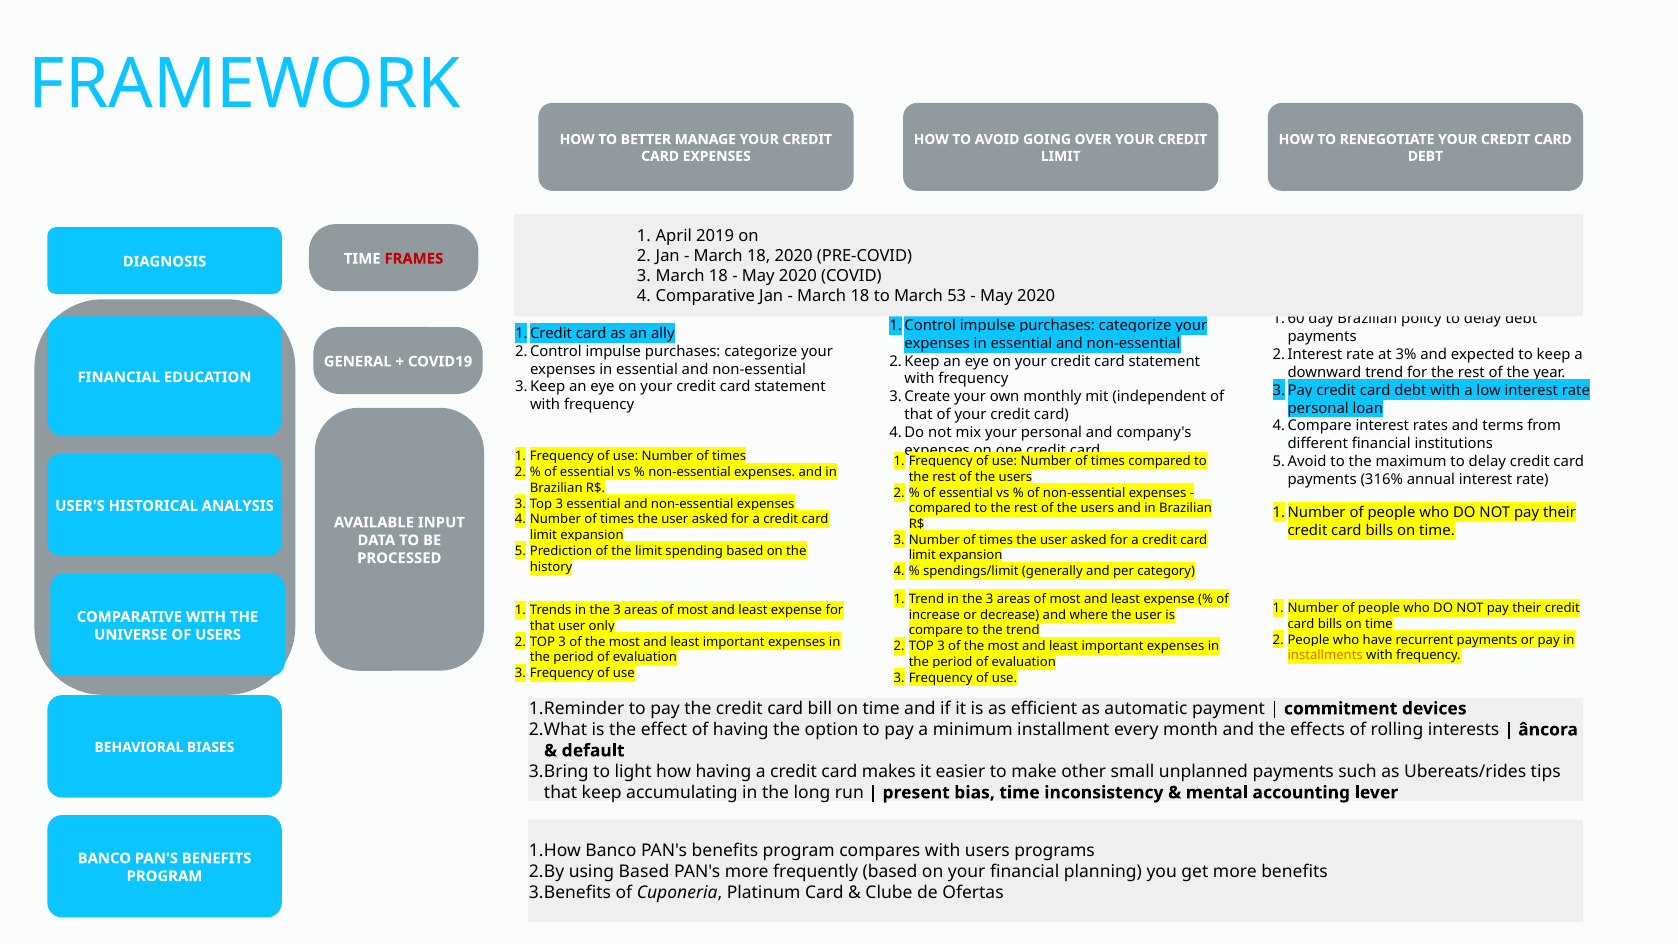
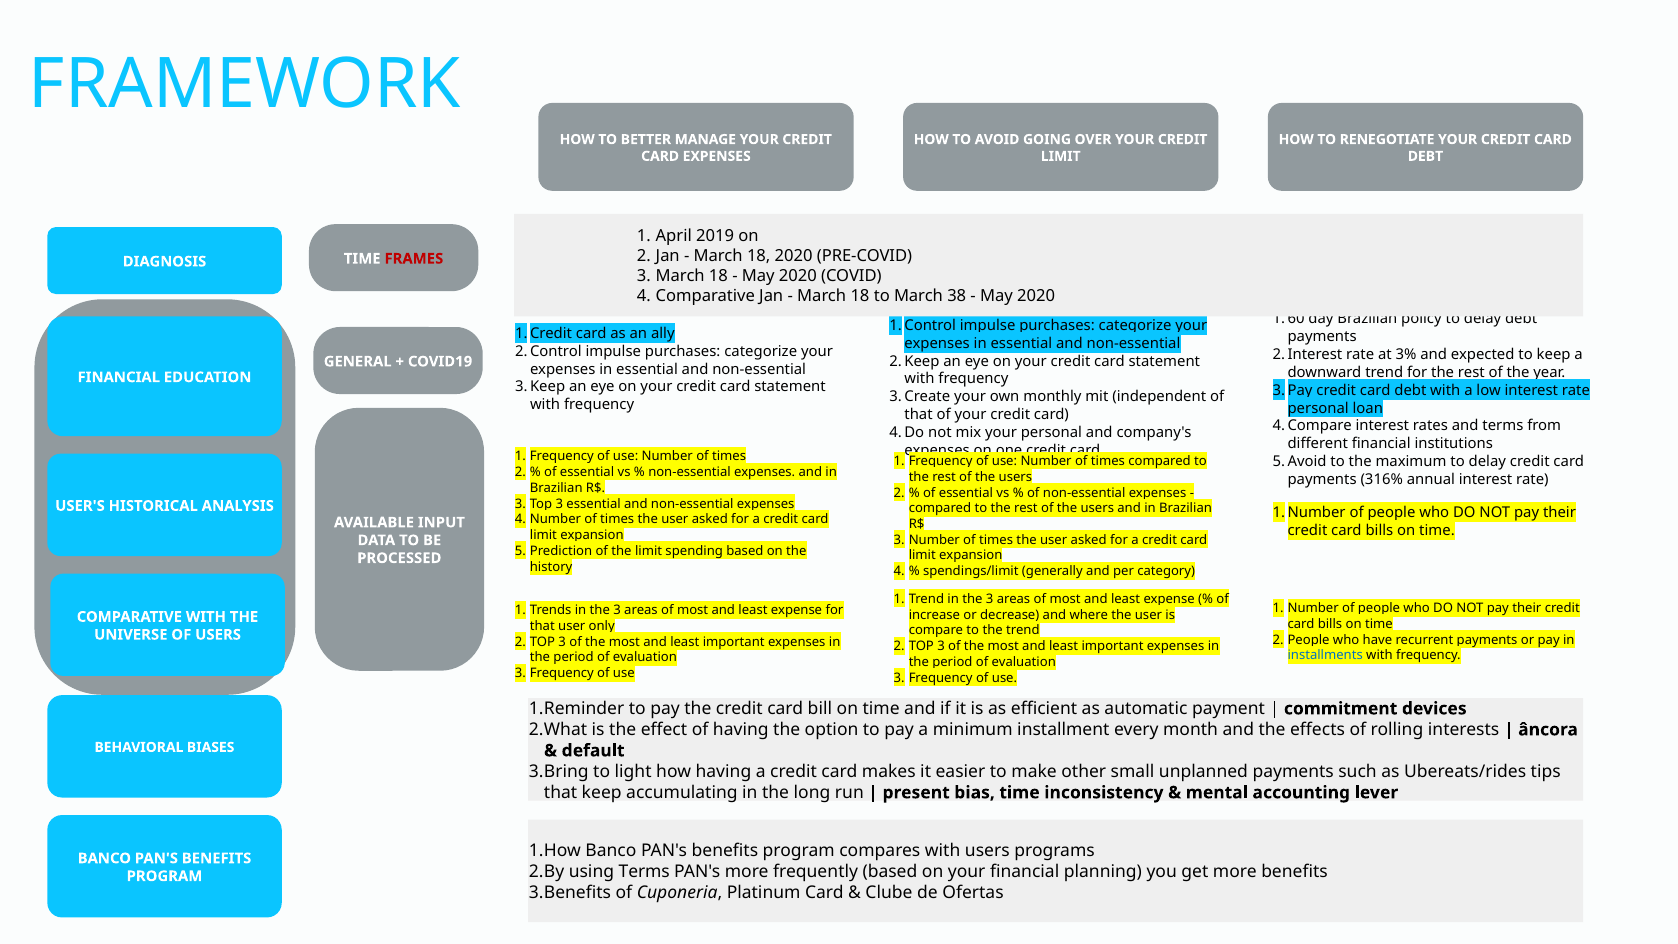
53: 53 -> 38
installments colour: orange -> blue
using Based: Based -> Terms
